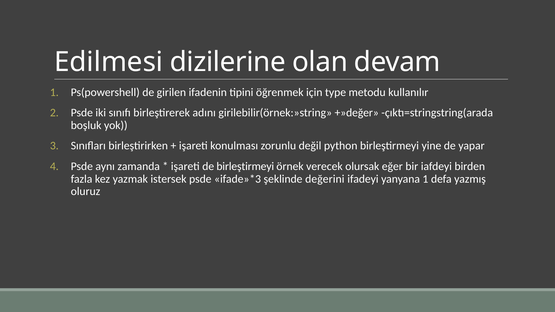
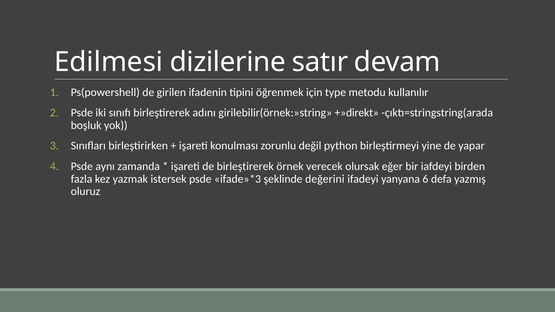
olan: olan -> satır
+»değer: +»değer -> +»direkt
de birleştirmeyi: birleştirmeyi -> birleştirerek
yanyana 1: 1 -> 6
